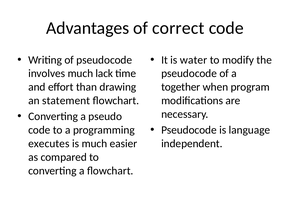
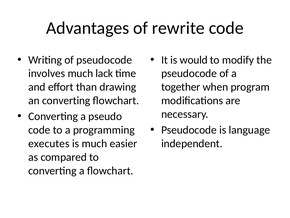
correct: correct -> rewrite
water: water -> would
an statement: statement -> converting
